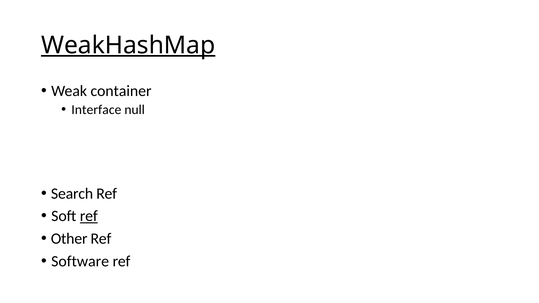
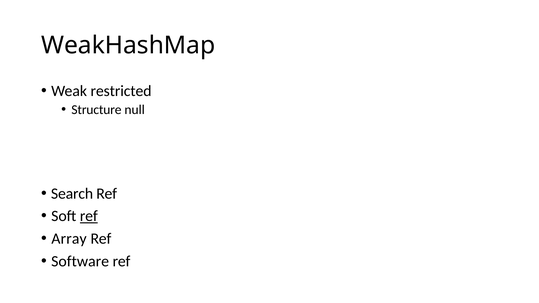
WeakHashMap underline: present -> none
container: container -> restricted
Interface: Interface -> Structure
Other: Other -> Array
